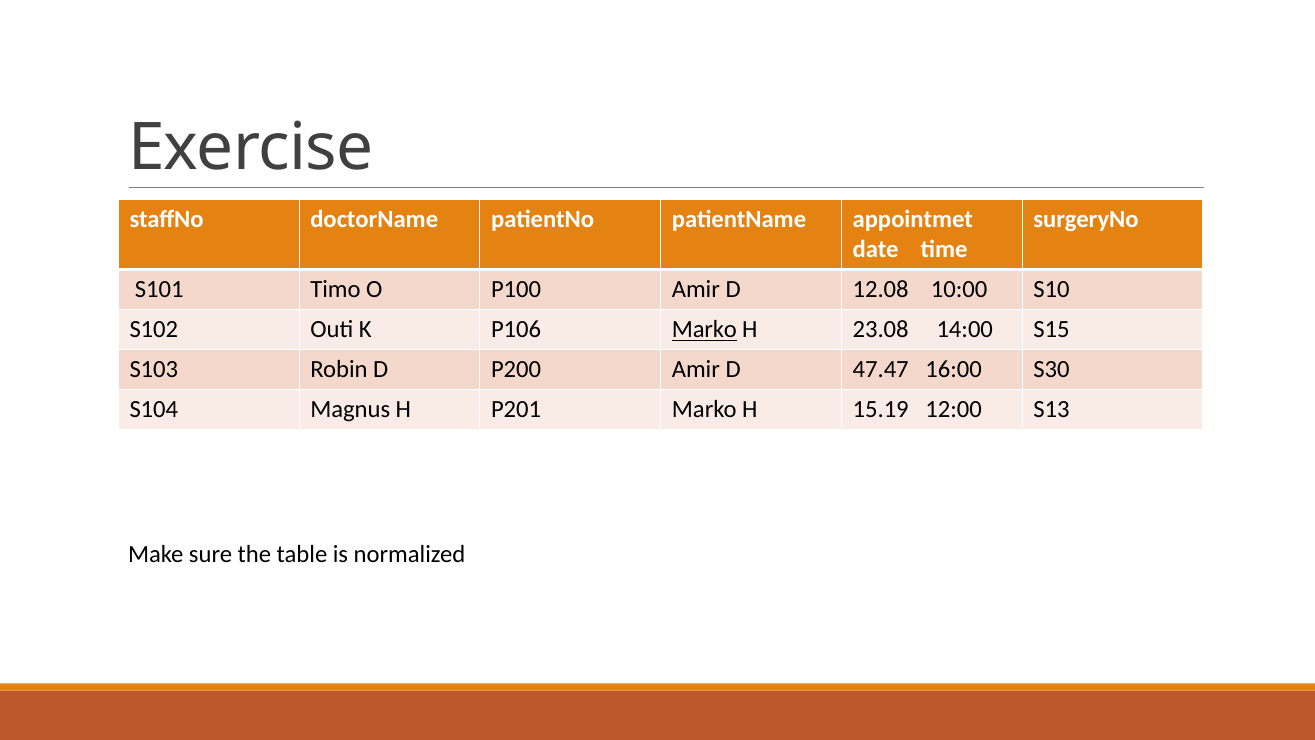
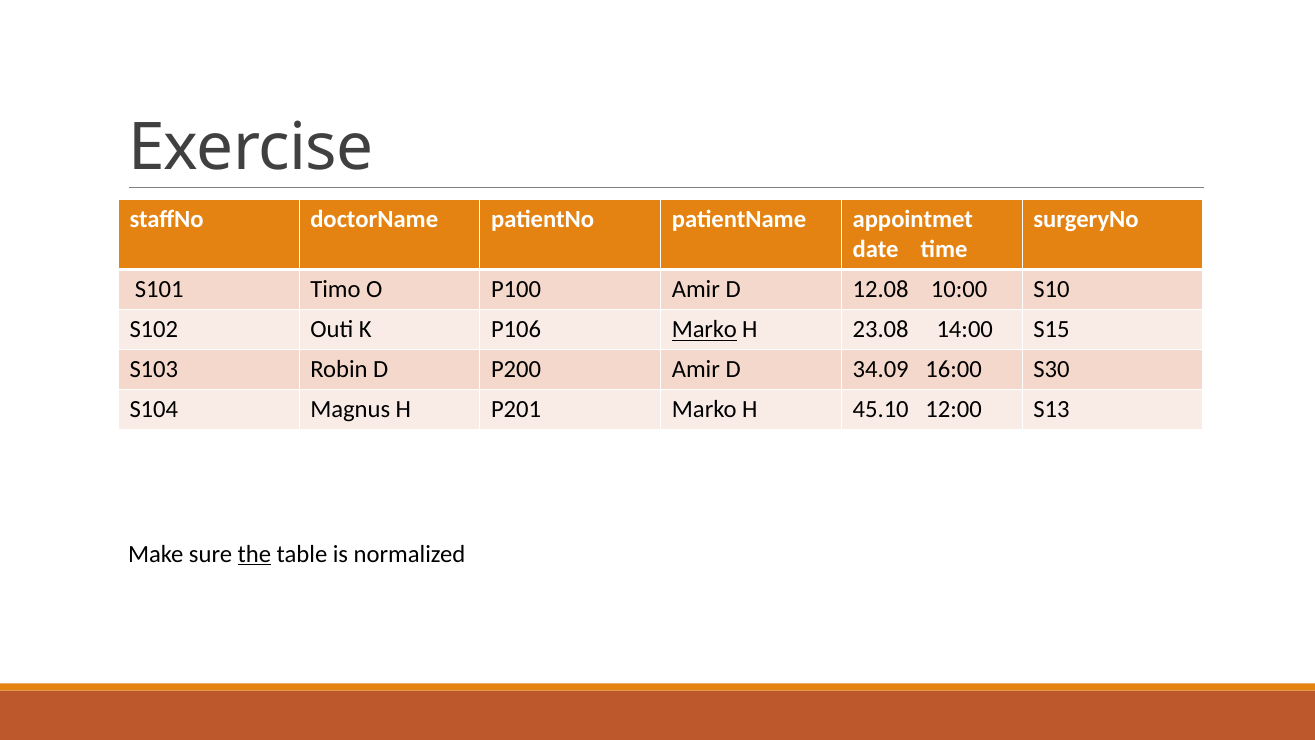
47.47: 47.47 -> 34.09
15.19: 15.19 -> 45.10
the underline: none -> present
